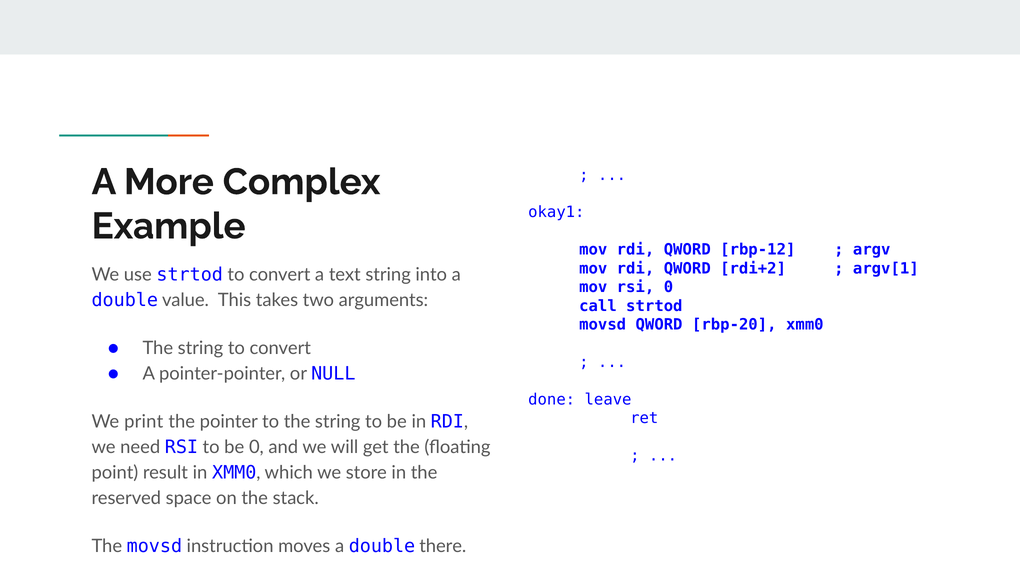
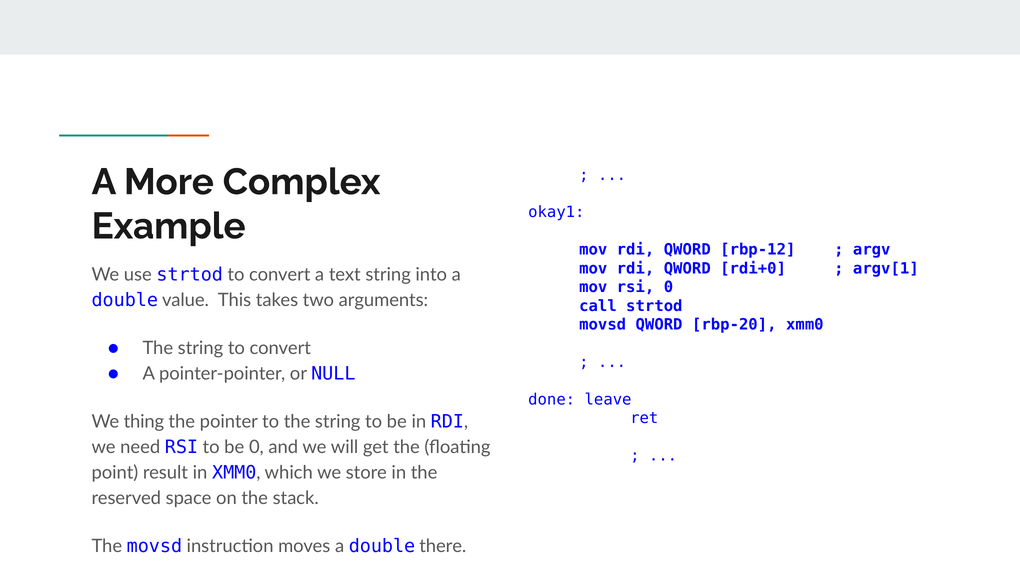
rdi+2: rdi+2 -> rdi+0
print: print -> thing
